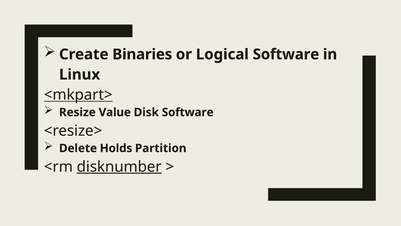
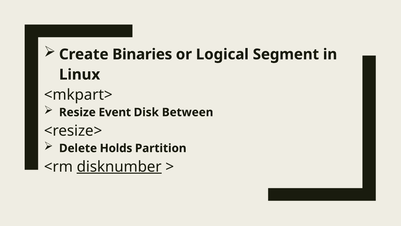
Logical Software: Software -> Segment
<mkpart> underline: present -> none
Value: Value -> Event
Disk Software: Software -> Between
